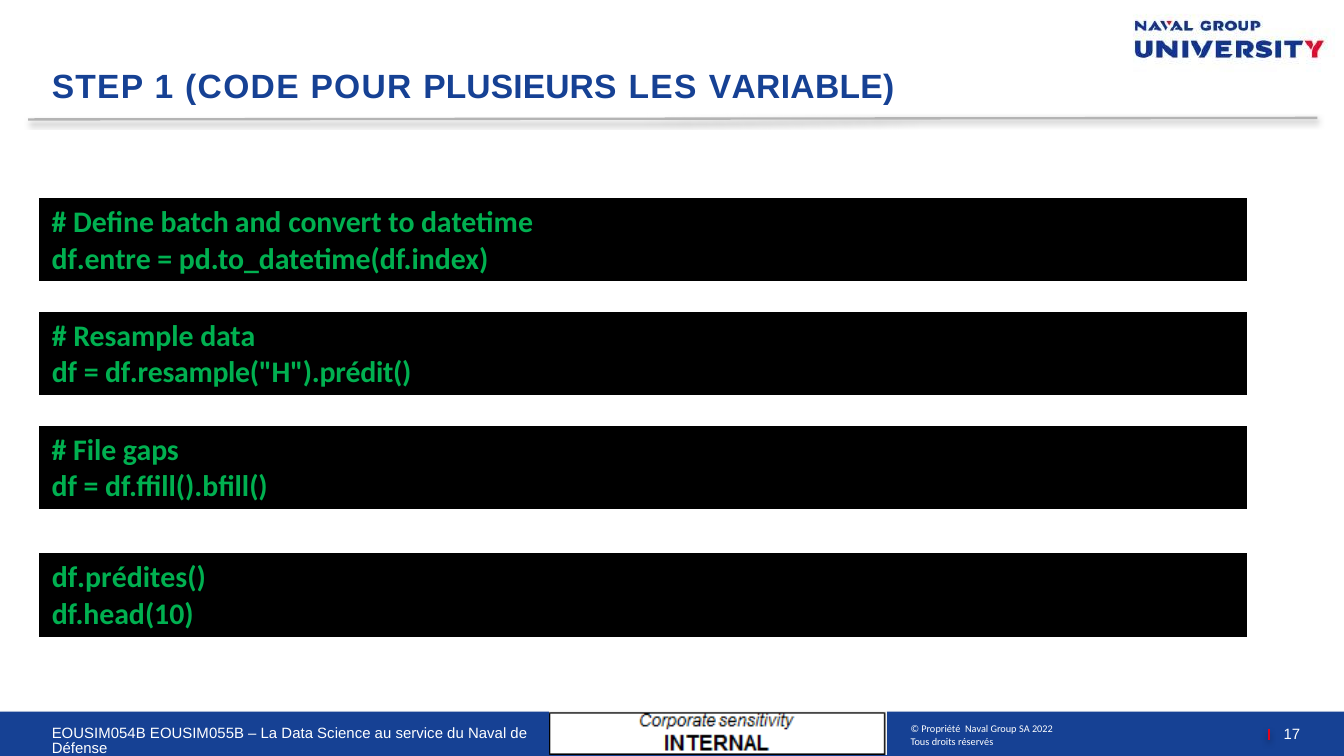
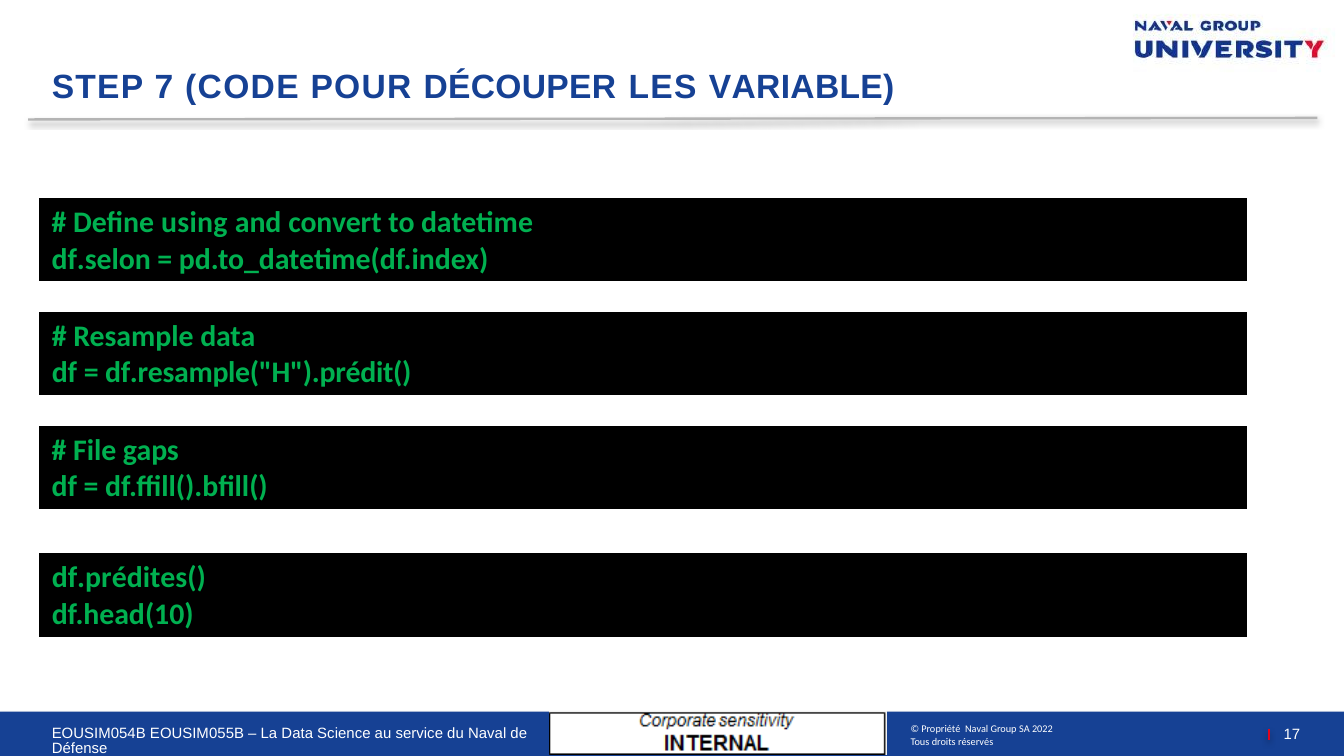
1: 1 -> 7
PLUSIEURS: PLUSIEURS -> DÉCOUPER
batch: batch -> using
df.entre: df.entre -> df.selon
